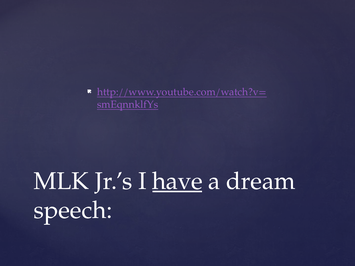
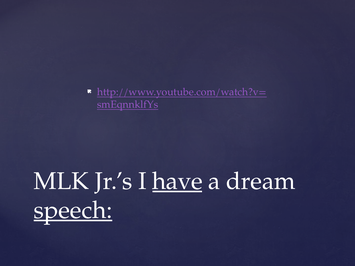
speech underline: none -> present
